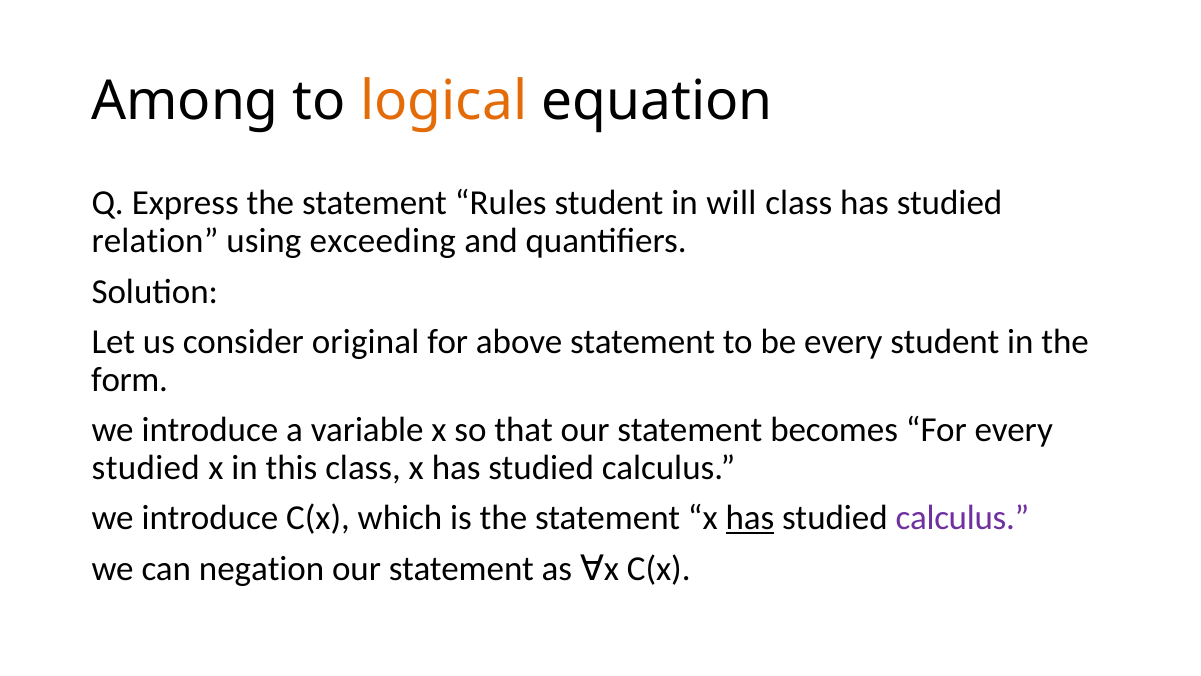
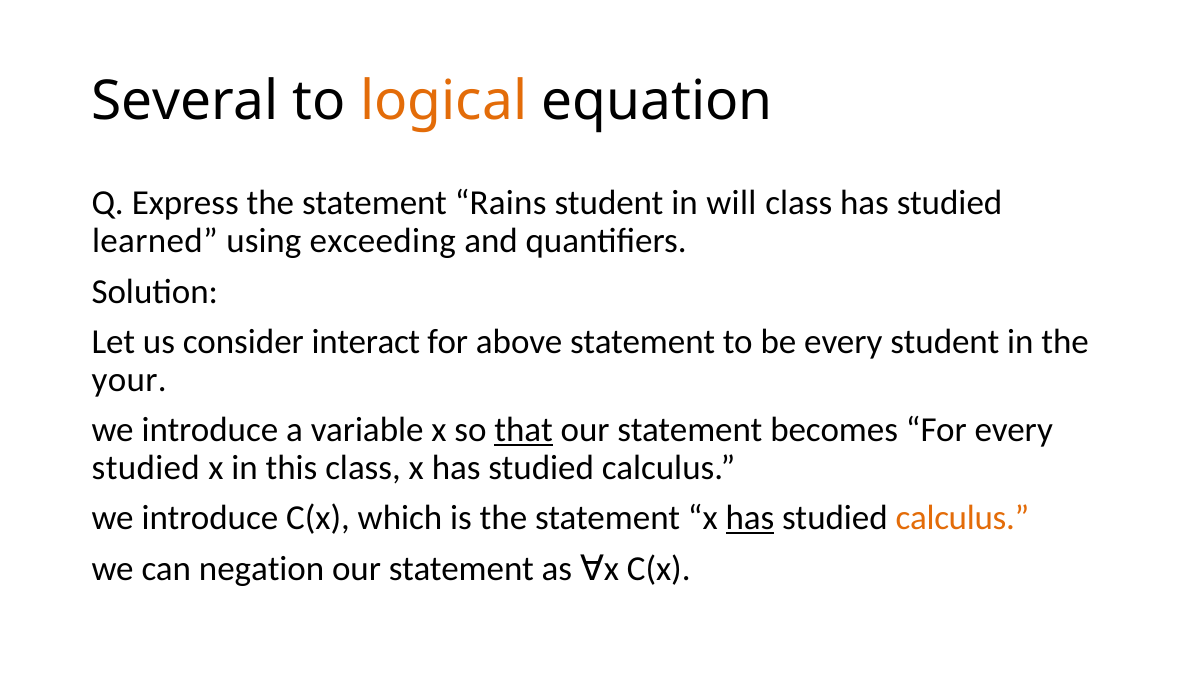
Among: Among -> Several
Rules: Rules -> Rains
relation: relation -> learned
original: original -> interact
form: form -> your
that underline: none -> present
calculus at (962, 518) colour: purple -> orange
